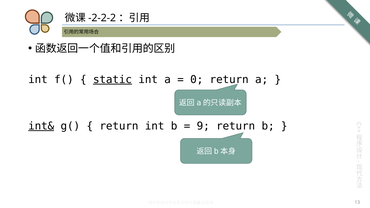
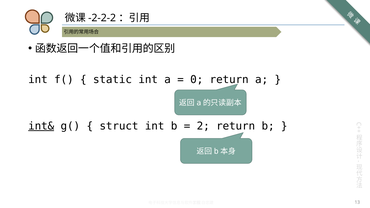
static underline: present -> none
return at (119, 126): return -> struct
9: 9 -> 2
